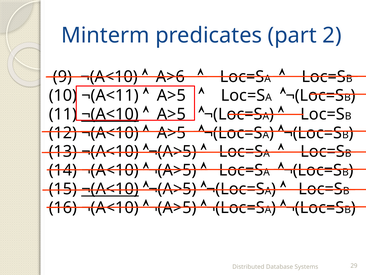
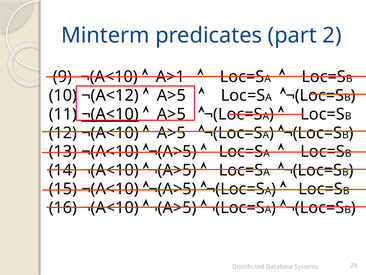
A>6: A>6 -> A>1
¬(A<11: ¬(A<11 -> ¬(A<12
¬(A<10 at (110, 189) underline: present -> none
